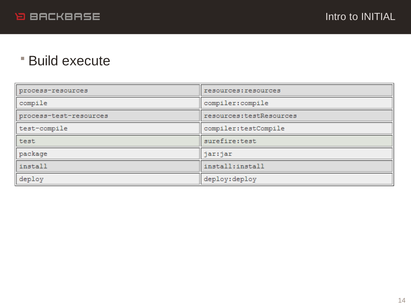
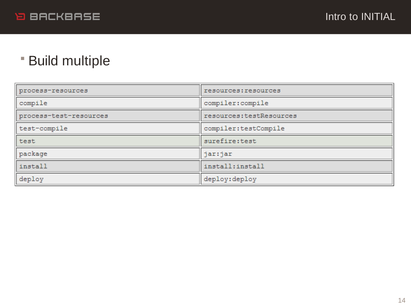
execute: execute -> multiple
